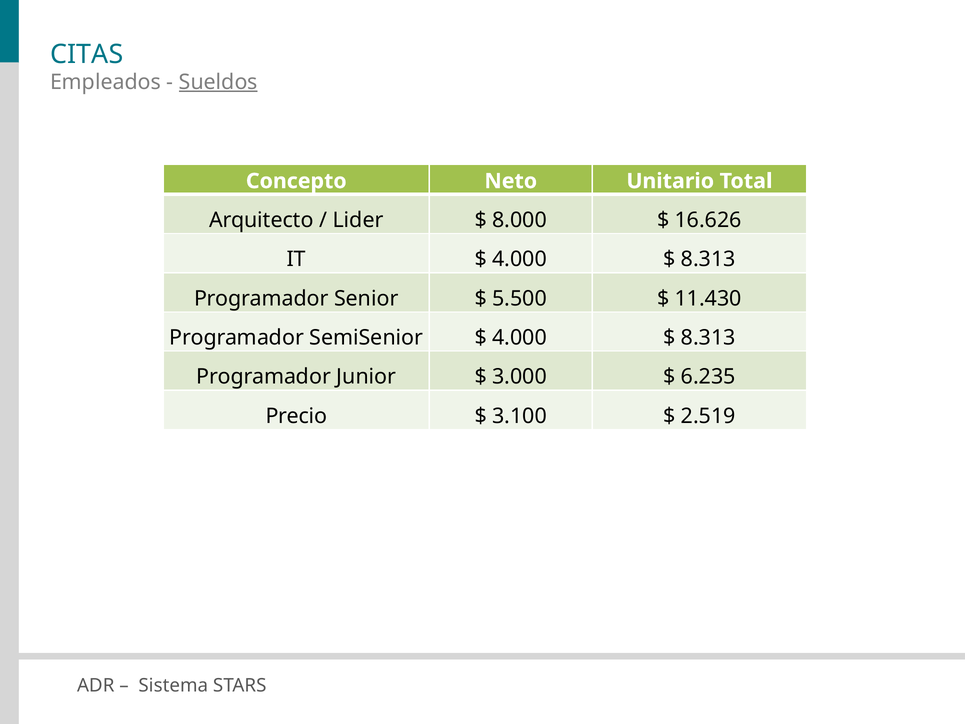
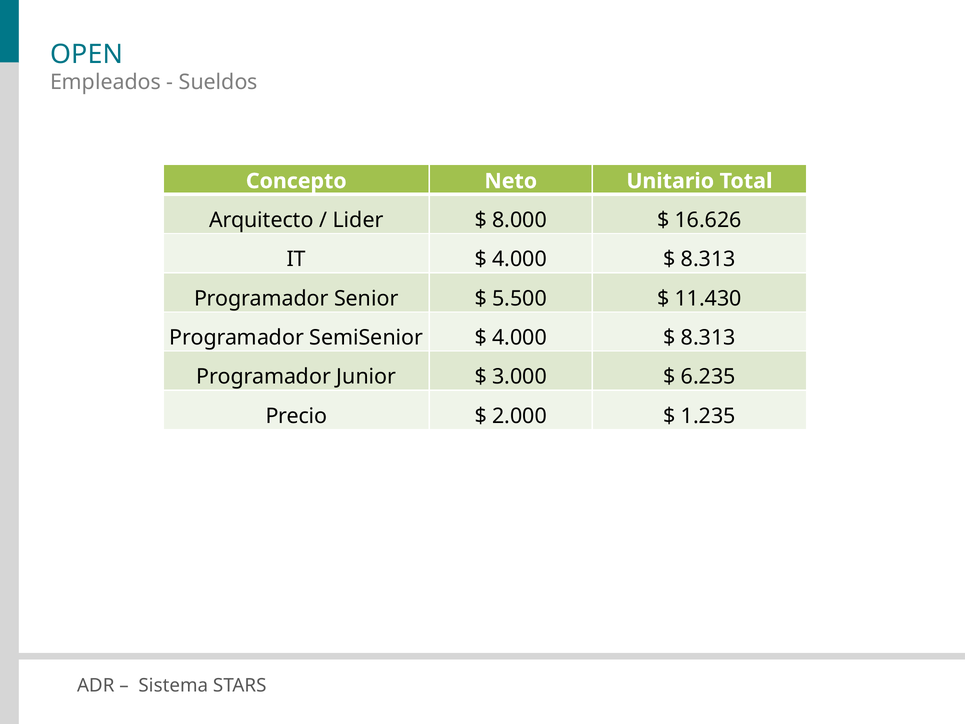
CITAS: CITAS -> OPEN
Sueldos underline: present -> none
3.100: 3.100 -> 2.000
2.519: 2.519 -> 1.235
